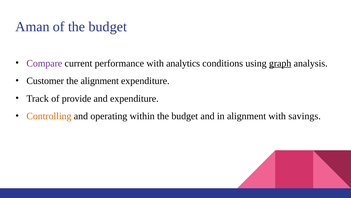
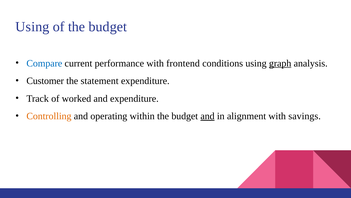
Aman at (32, 27): Aman -> Using
Compare colour: purple -> blue
analytics: analytics -> frontend
the alignment: alignment -> statement
provide: provide -> worked
and at (208, 116) underline: none -> present
